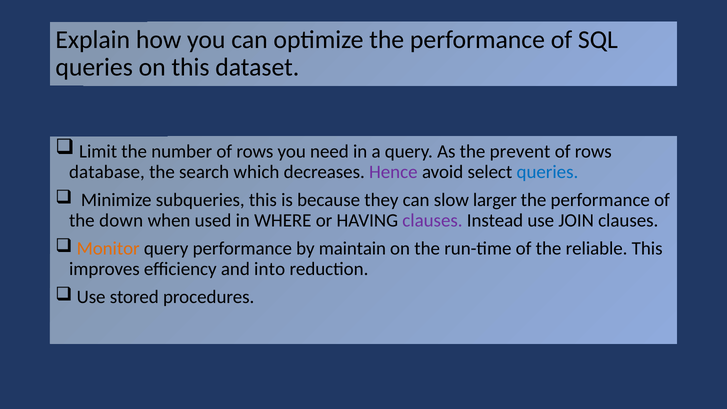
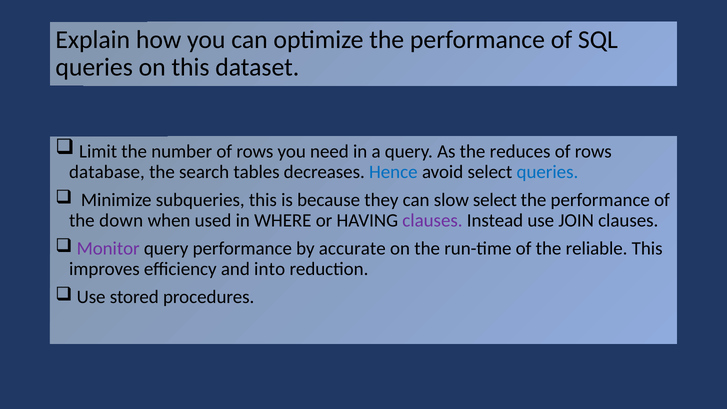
prevent: prevent -> reduces
which: which -> tables
Hence colour: purple -> blue
slow larger: larger -> select
Monitor colour: orange -> purple
maintain: maintain -> accurate
